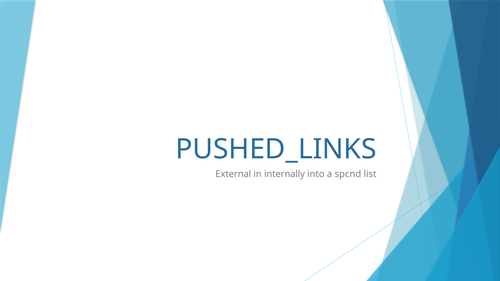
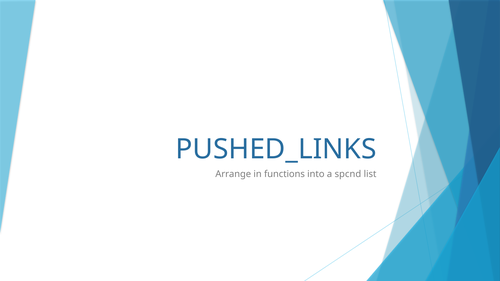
External: External -> Arrange
internally: internally -> functions
